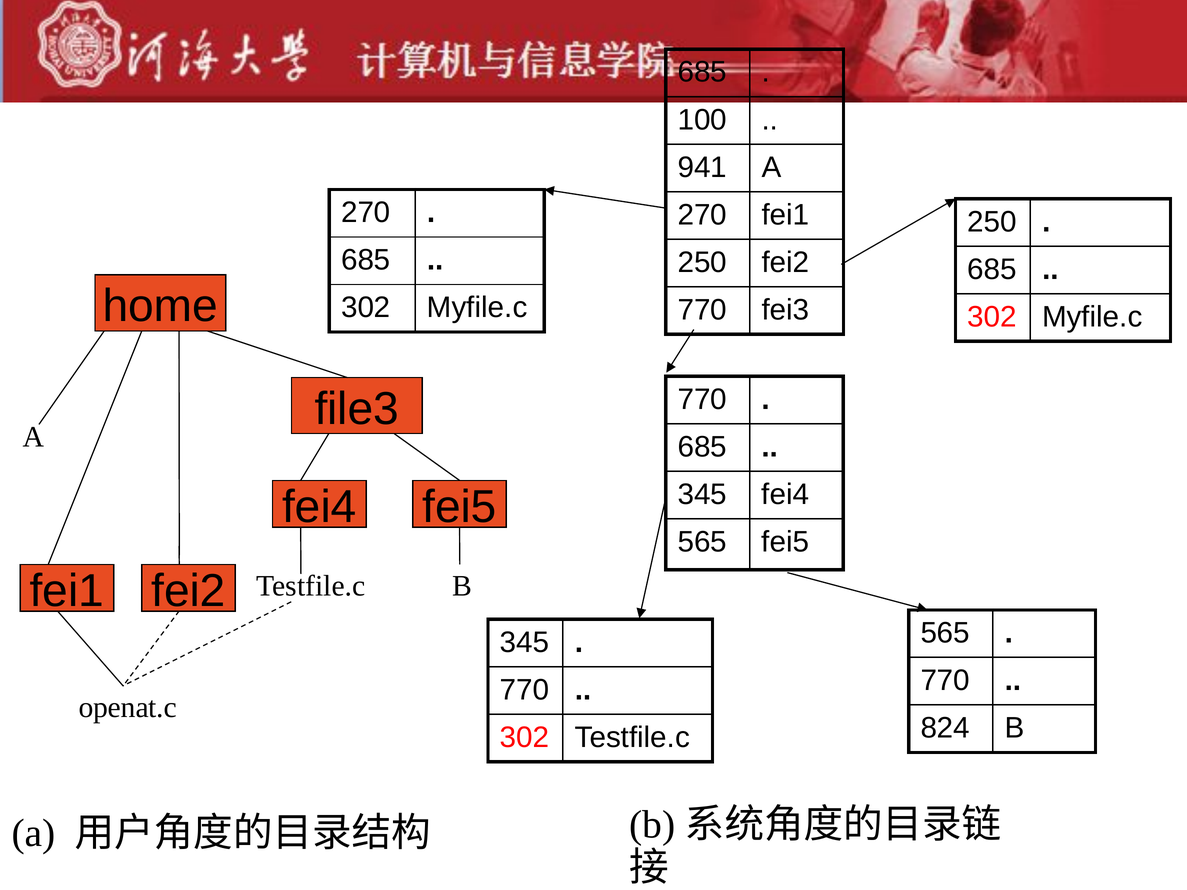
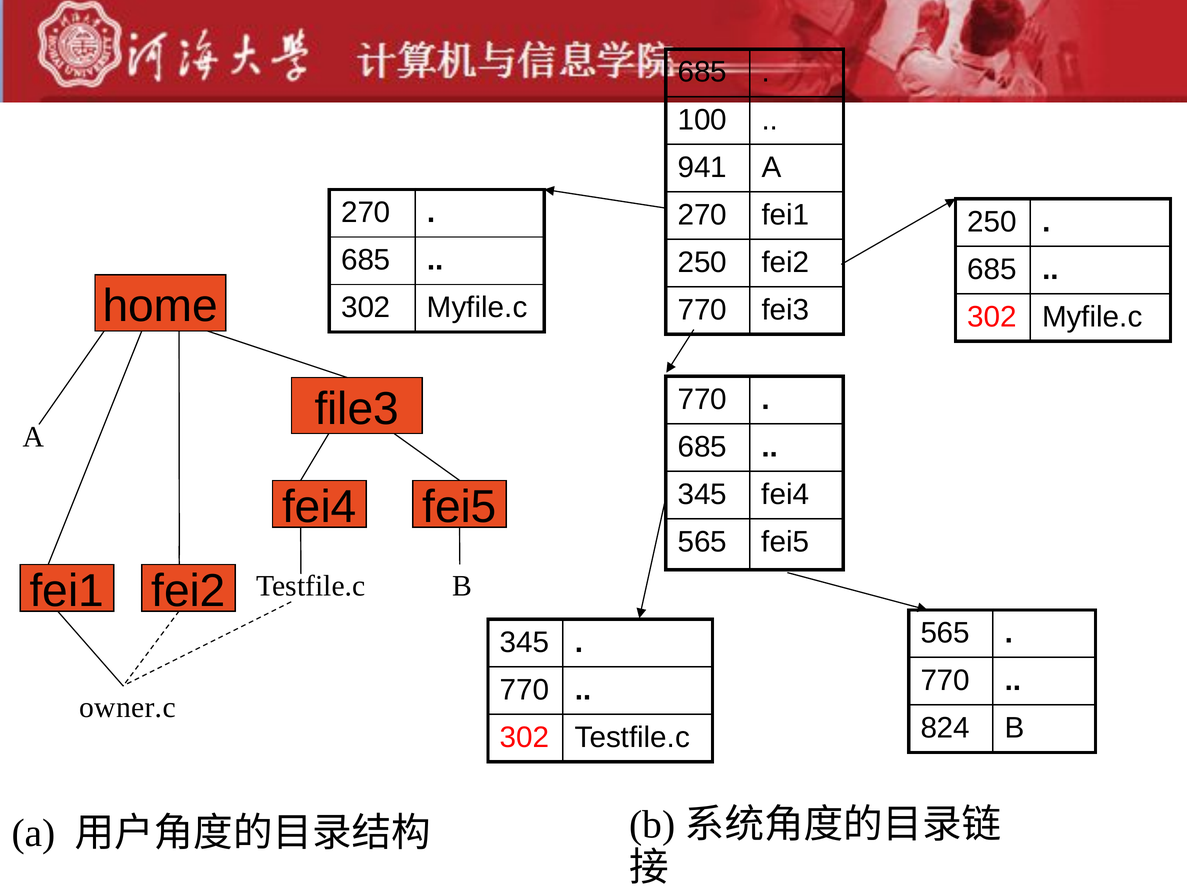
openat.c: openat.c -> owner.c
